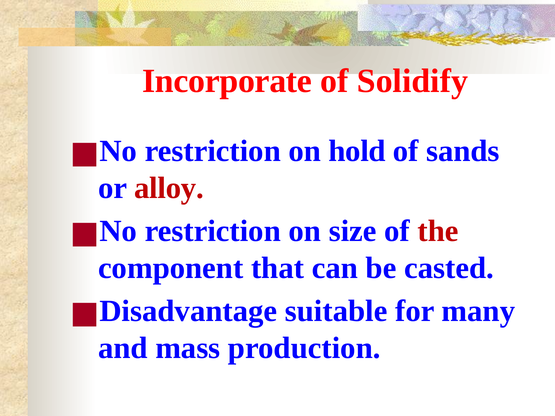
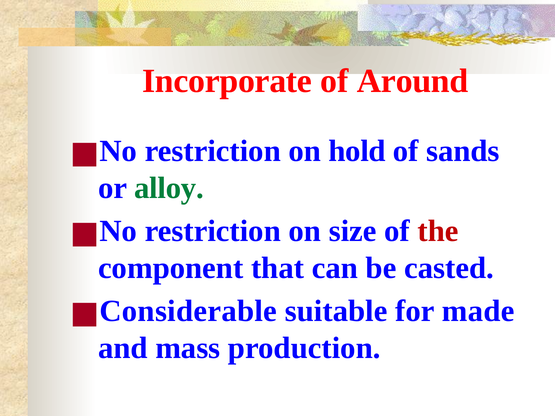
Solidify: Solidify -> Around
alloy colour: red -> green
Disadvantage: Disadvantage -> Considerable
many: many -> made
